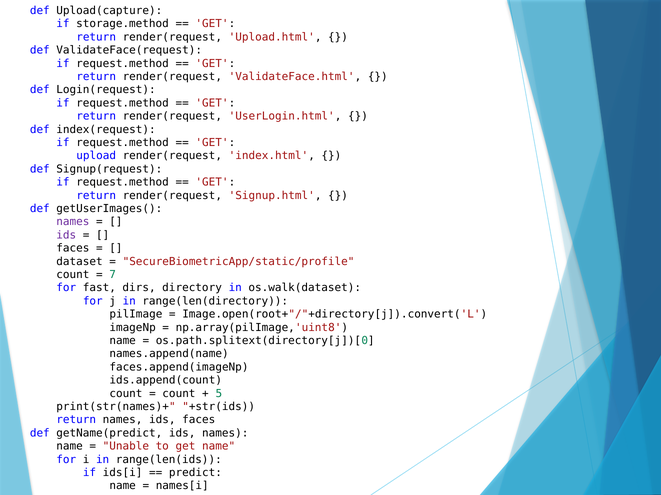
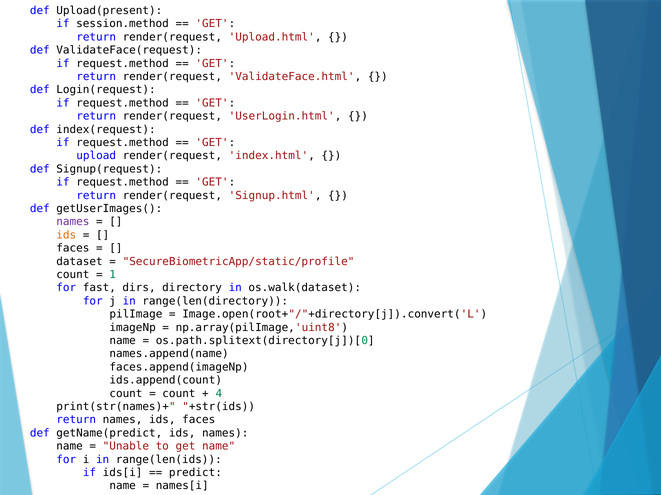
Upload(capture: Upload(capture -> Upload(present
storage.method: storage.method -> session.method
ids at (66, 235) colour: purple -> orange
7: 7 -> 1
5: 5 -> 4
